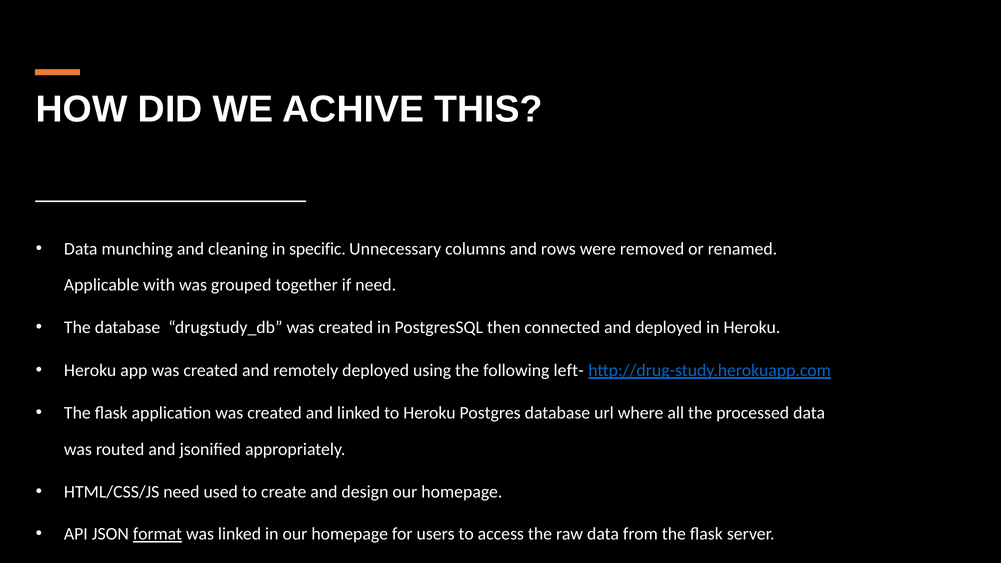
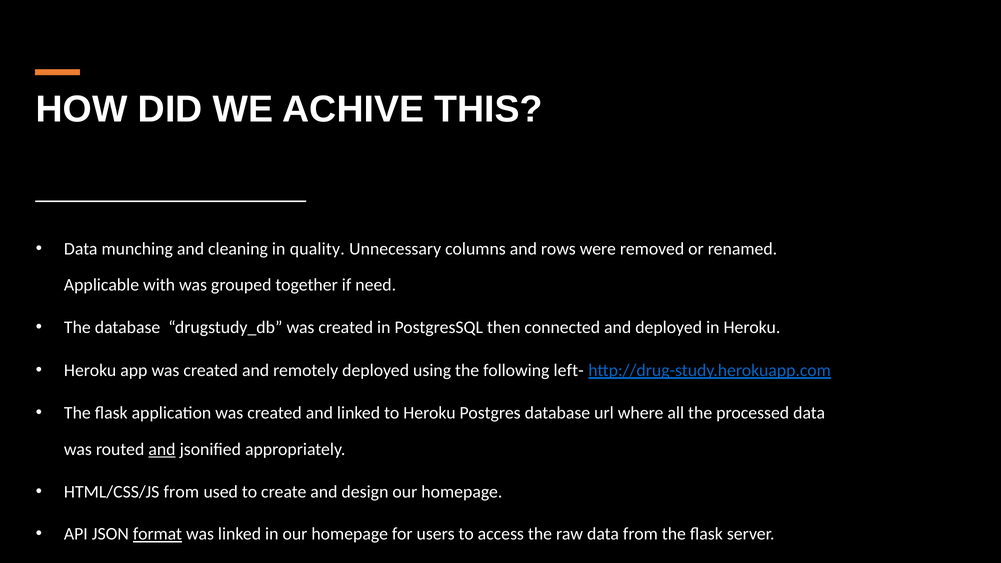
specific: specific -> quality
and at (162, 449) underline: none -> present
HTML/CSS/JS need: need -> from
